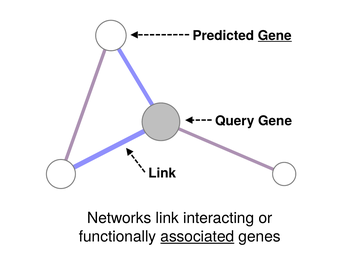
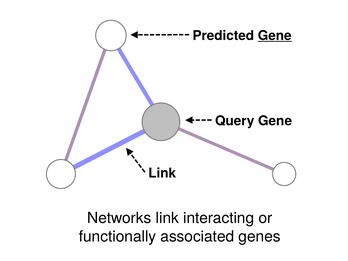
associated underline: present -> none
